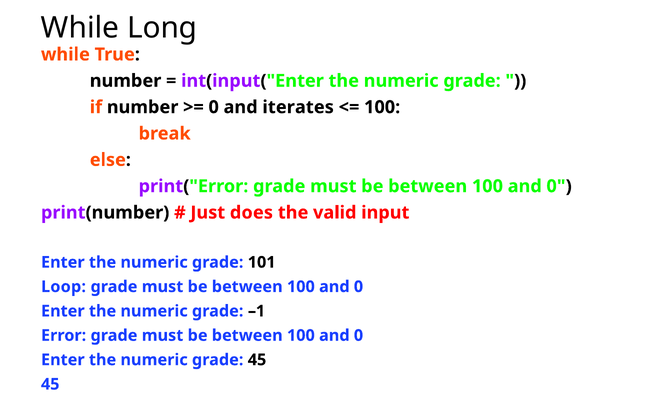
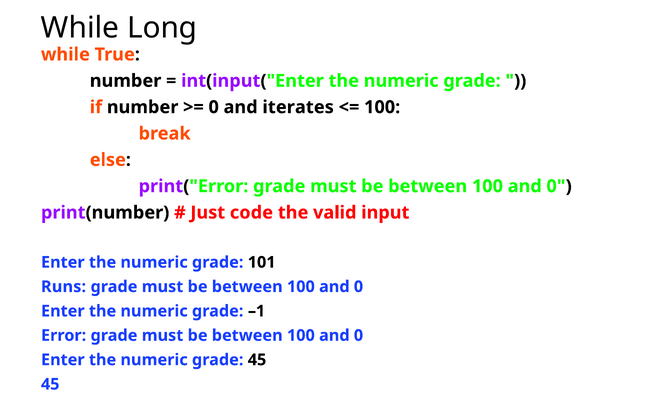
does: does -> code
Loop: Loop -> Runs
